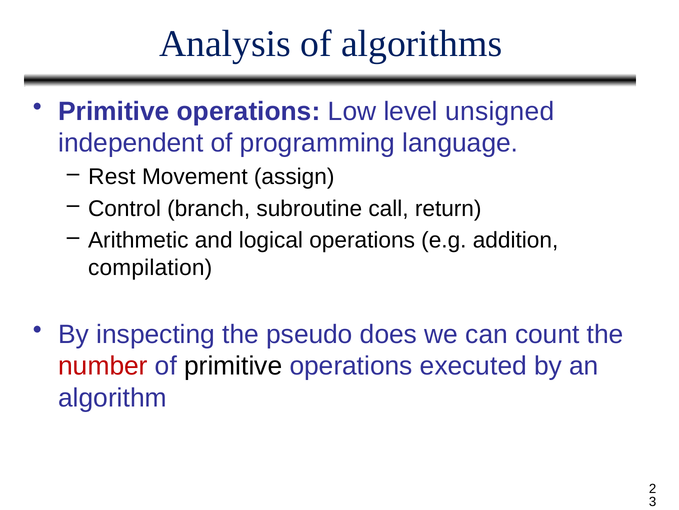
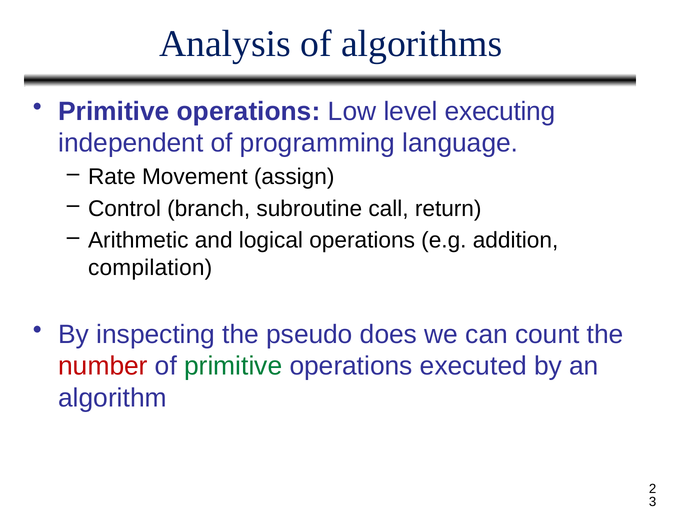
unsigned: unsigned -> executing
Rest: Rest -> Rate
primitive at (233, 366) colour: black -> green
